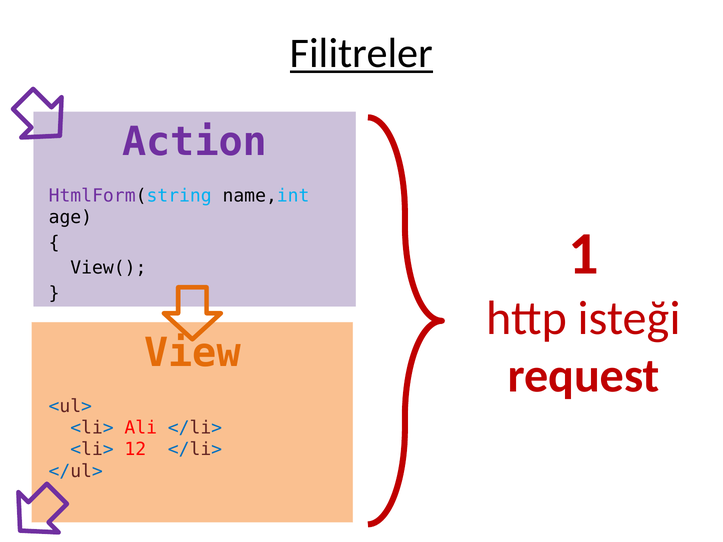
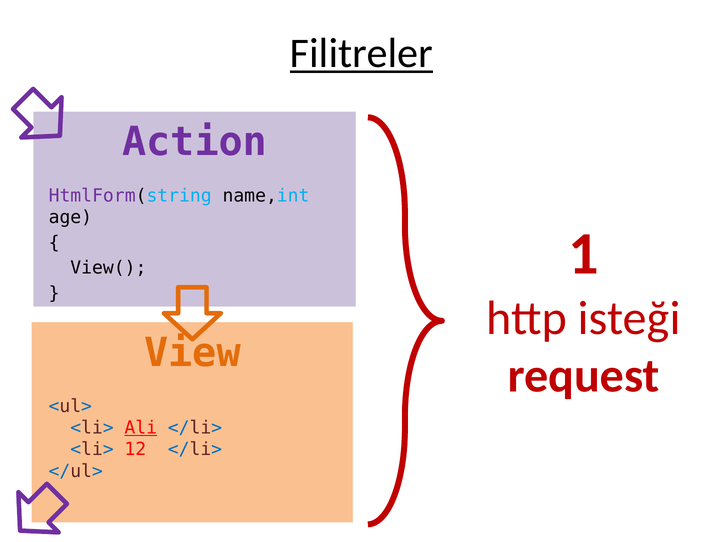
Ali underline: none -> present
